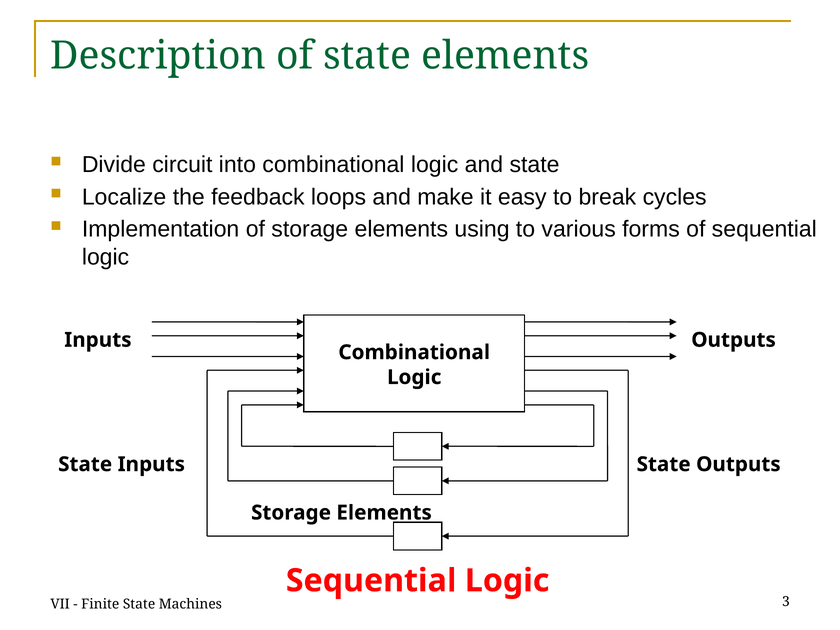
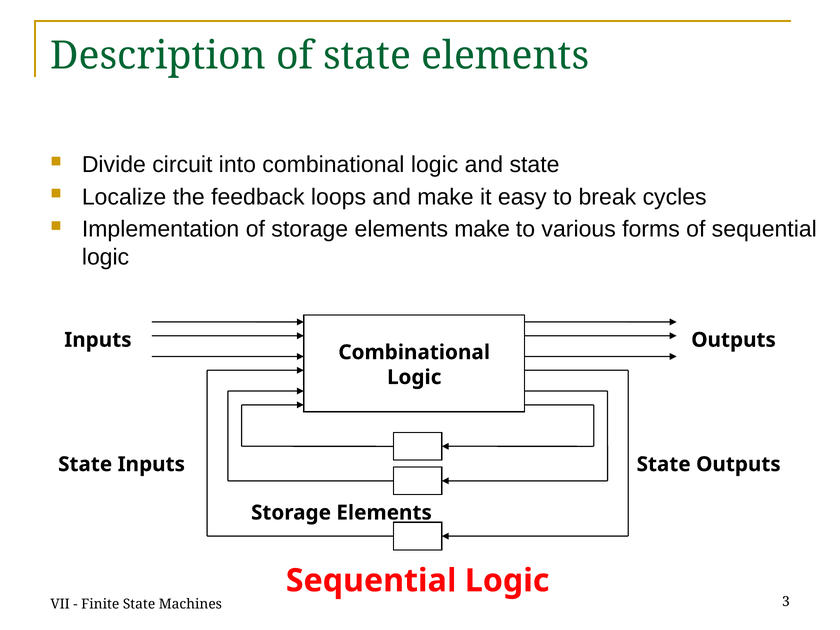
elements using: using -> make
